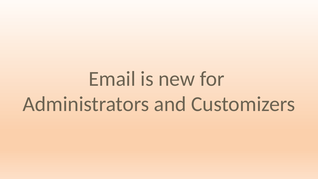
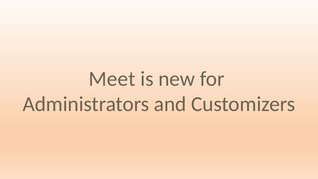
Email: Email -> Meet
